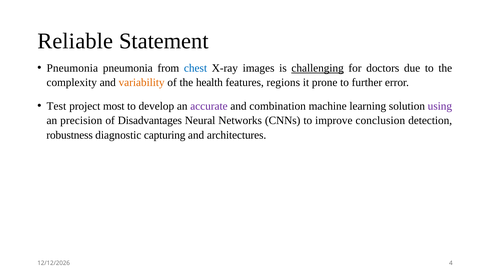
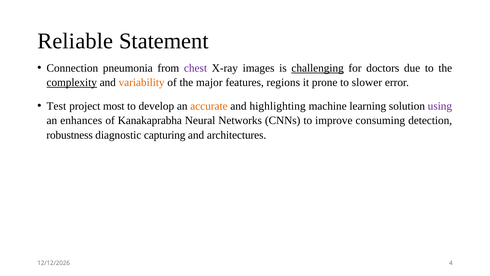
Pneumonia at (72, 68): Pneumonia -> Connection
chest colour: blue -> purple
complexity underline: none -> present
health: health -> major
further: further -> slower
accurate colour: purple -> orange
combination: combination -> highlighting
precision: precision -> enhances
Disadvantages: Disadvantages -> Kanakaprabha
conclusion: conclusion -> consuming
